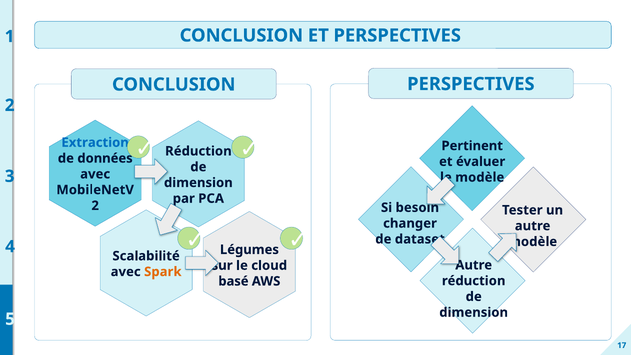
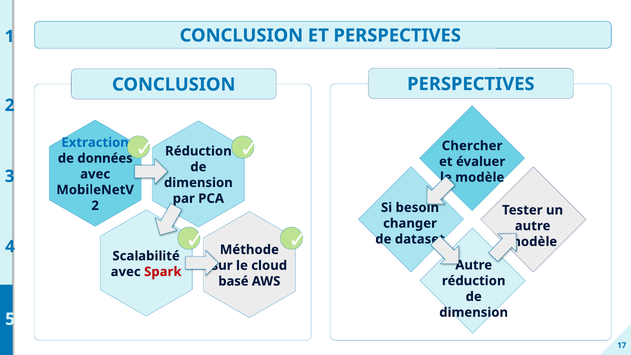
Pertinent: Pertinent -> Chercher
Légumes: Légumes -> Méthode
Spark colour: orange -> red
